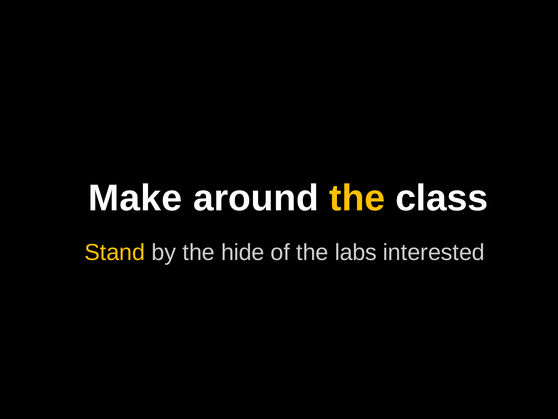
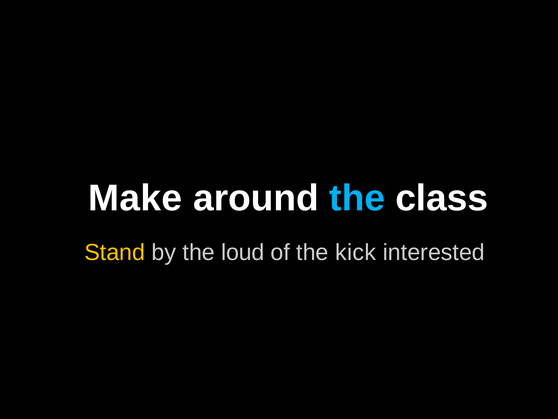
the at (357, 198) colour: yellow -> light blue
hide: hide -> loud
labs: labs -> kick
